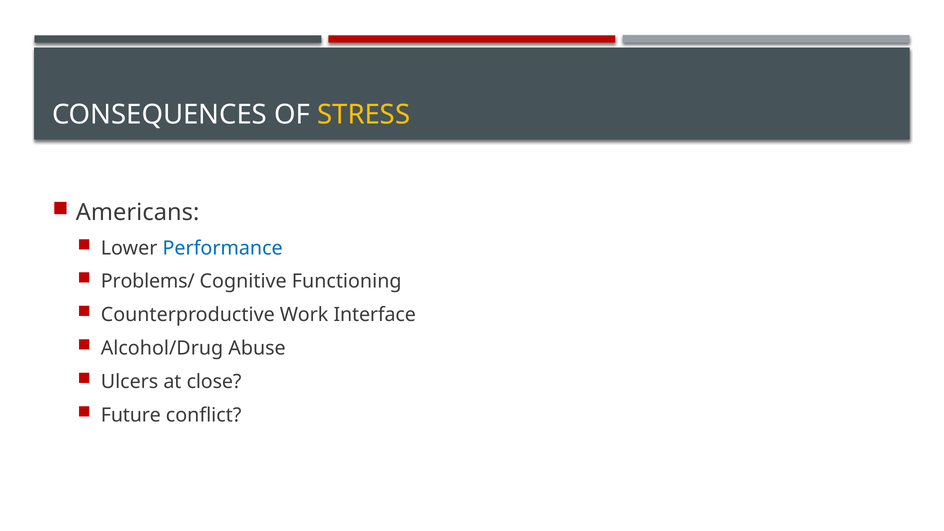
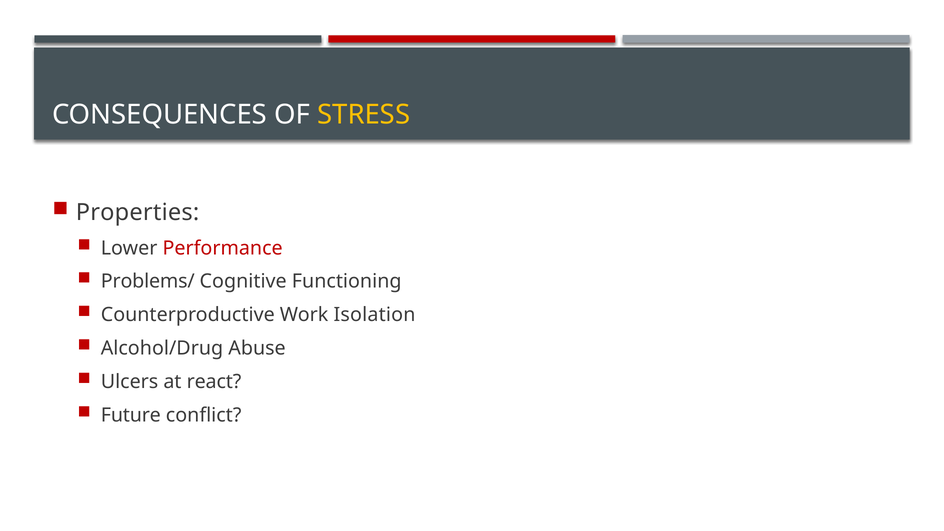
Americans: Americans -> Properties
Performance colour: blue -> red
Interface: Interface -> Isolation
close: close -> react
